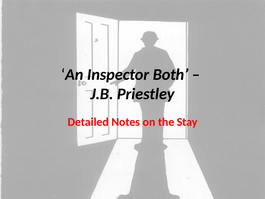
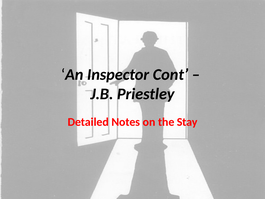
Both: Both -> Cont
